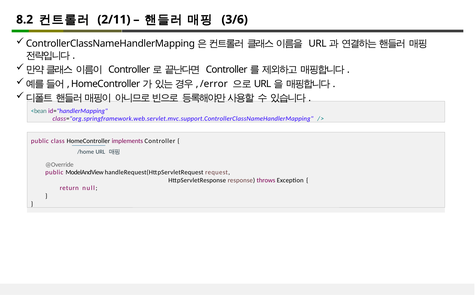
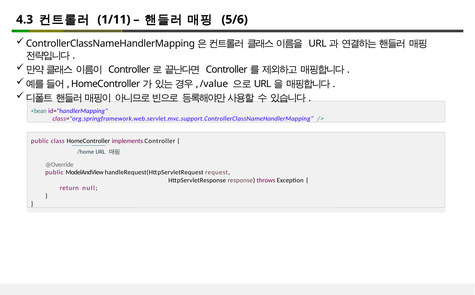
8.2: 8.2 -> 4.3
2/11: 2/11 -> 1/11
3/6: 3/6 -> 5/6
/error: /error -> /value
